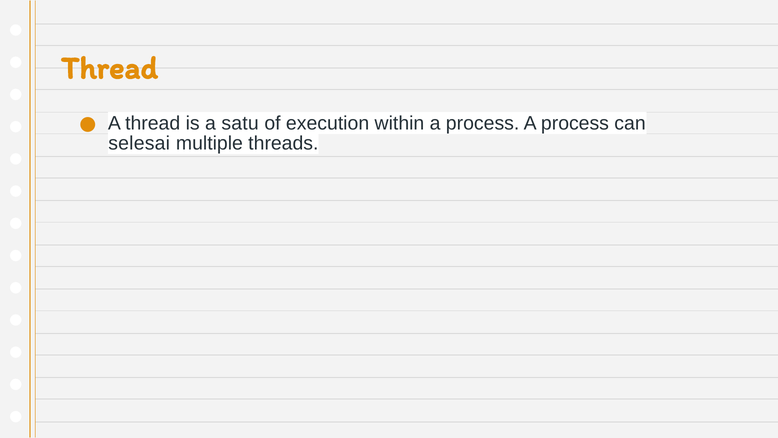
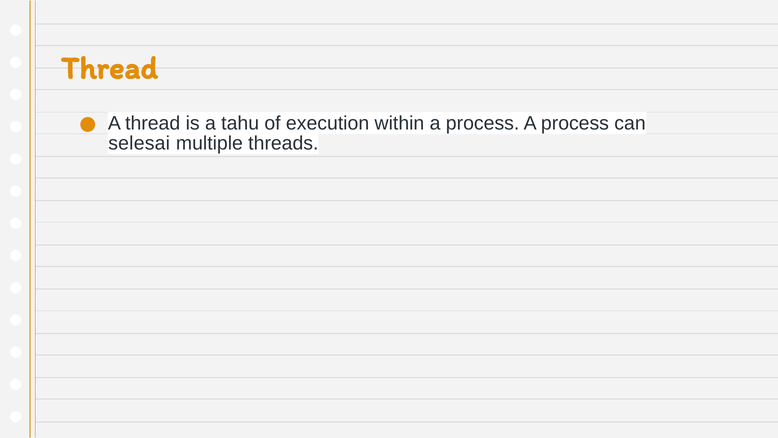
satu: satu -> tahu
